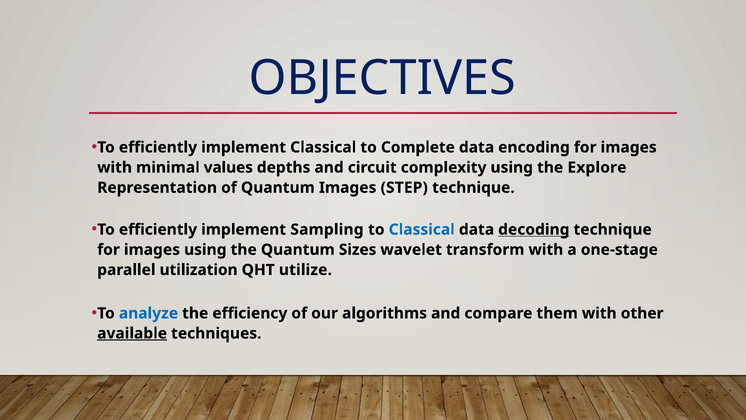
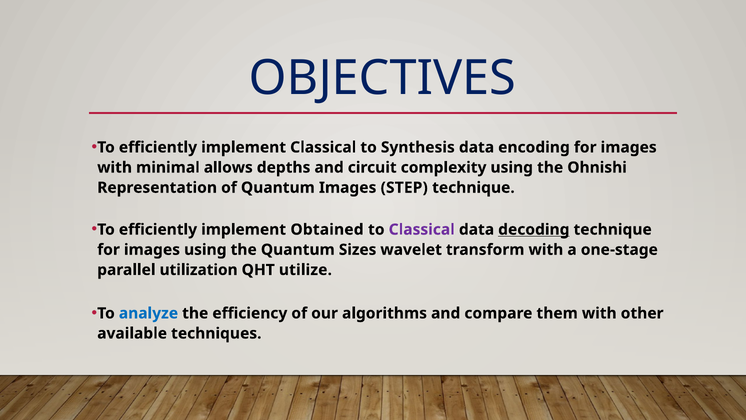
Complete: Complete -> Synthesis
values: values -> allows
Explore: Explore -> Ohnishi
Sampling: Sampling -> Obtained
Classical at (422, 229) colour: blue -> purple
available underline: present -> none
